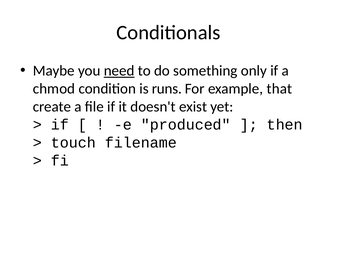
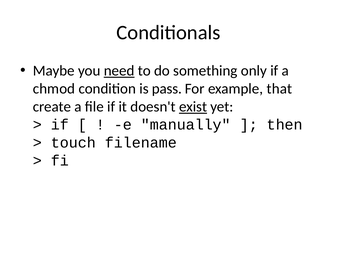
runs: runs -> pass
exist underline: none -> present
produced: produced -> manually
